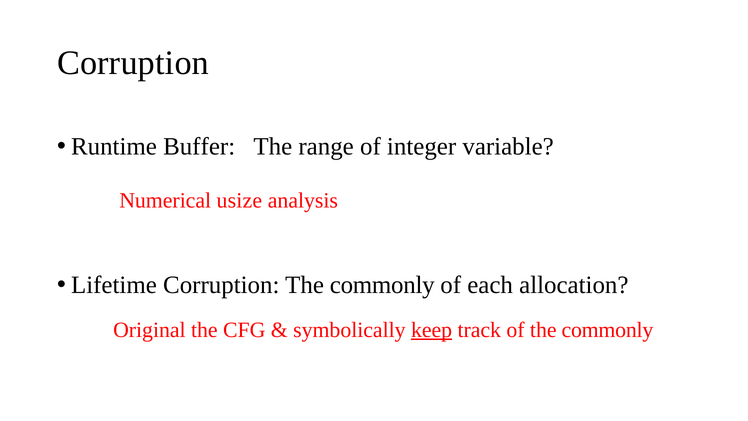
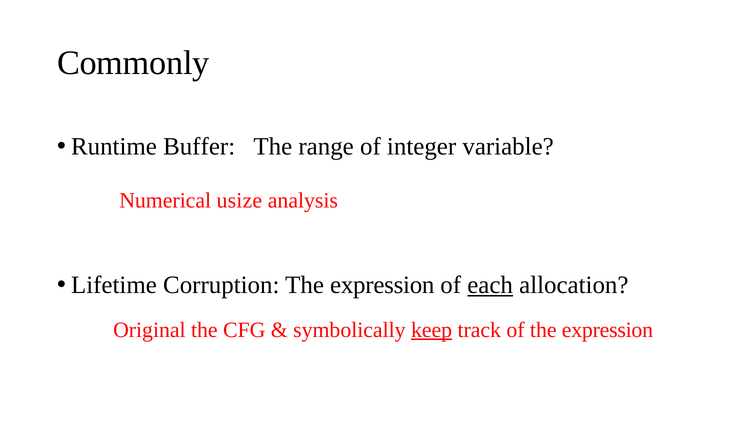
Corruption at (133, 63): Corruption -> Commonly
Corruption The commonly: commonly -> expression
each underline: none -> present
of the commonly: commonly -> expression
